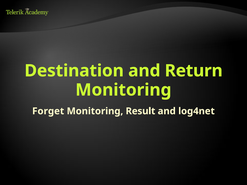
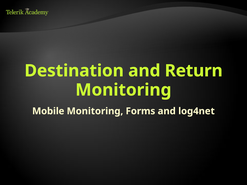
Forget: Forget -> Mobile
Result: Result -> Forms
